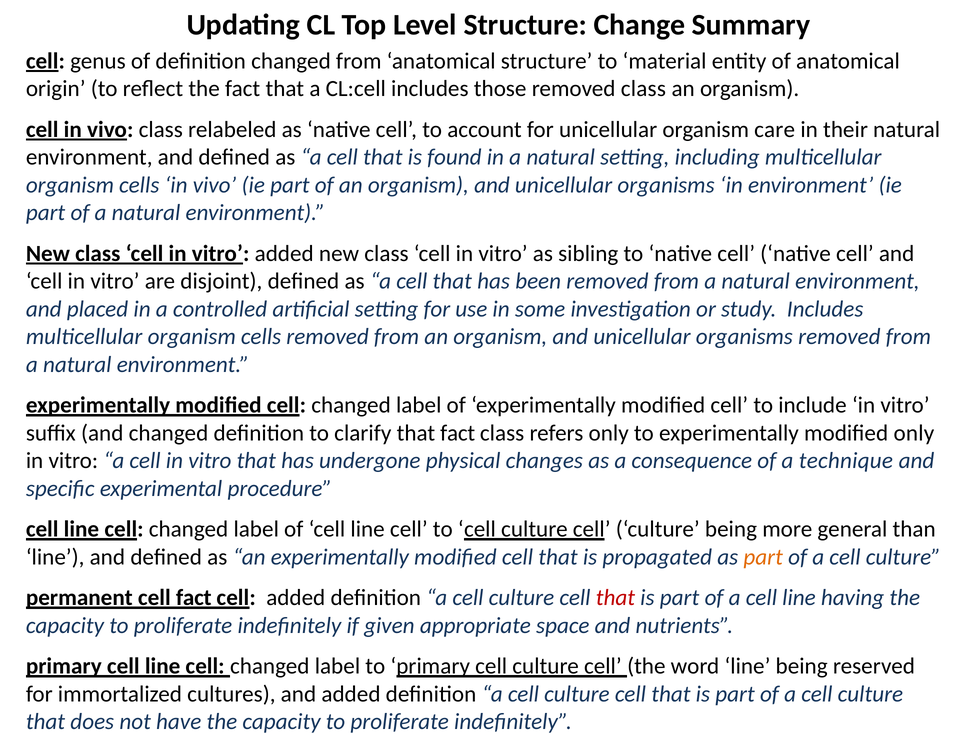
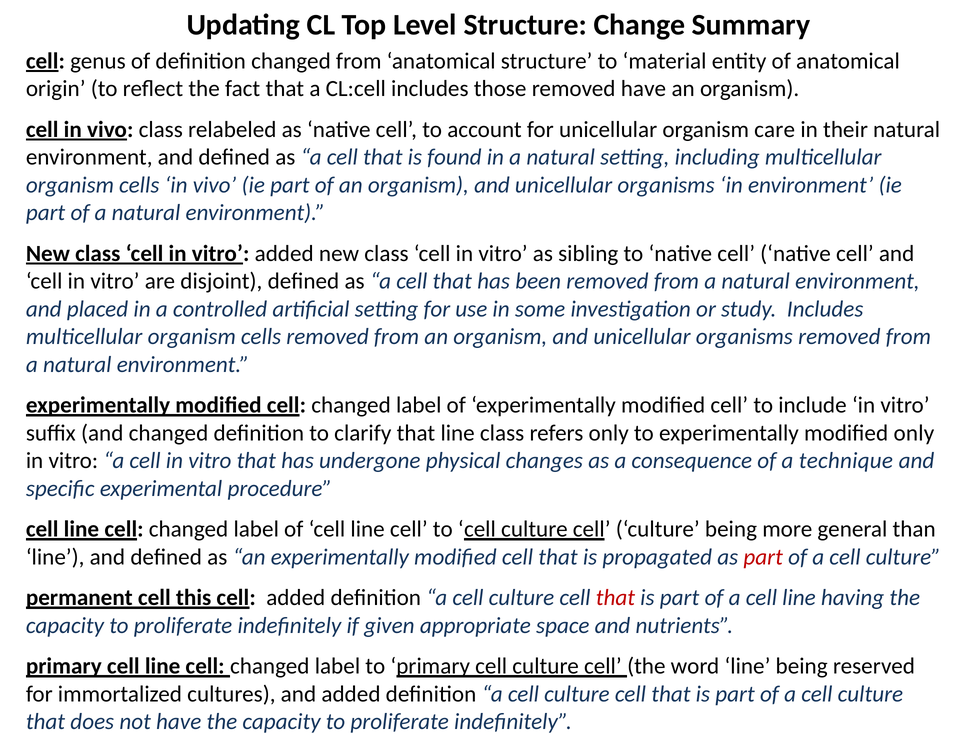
removed class: class -> have
that fact: fact -> line
part at (763, 557) colour: orange -> red
cell fact: fact -> this
